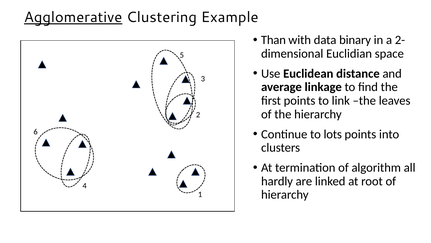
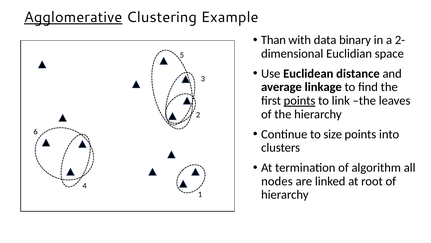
points at (300, 100) underline: none -> present
lots: lots -> size
hardly: hardly -> nodes
